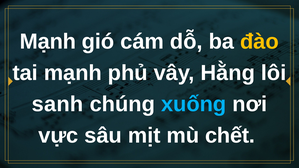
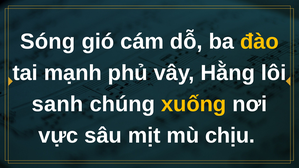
Mạnh at (48, 42): Mạnh -> Sóng
xuống colour: light blue -> yellow
chết: chết -> chịu
